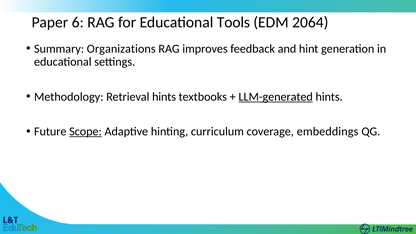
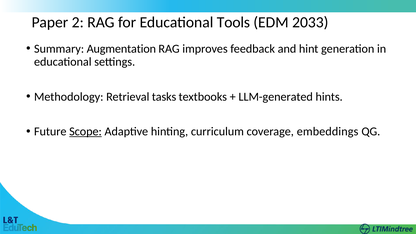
6: 6 -> 2
2064: 2064 -> 2033
Organizations: Organizations -> Augmentation
Retrieval hints: hints -> tasks
LLM-generated underline: present -> none
